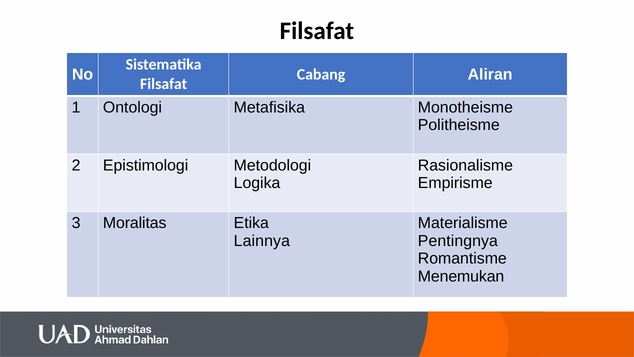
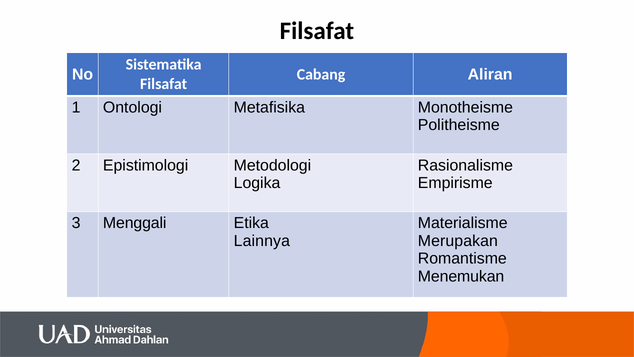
Moralitas: Moralitas -> Menggali
Pentingnya: Pentingnya -> Merupakan
